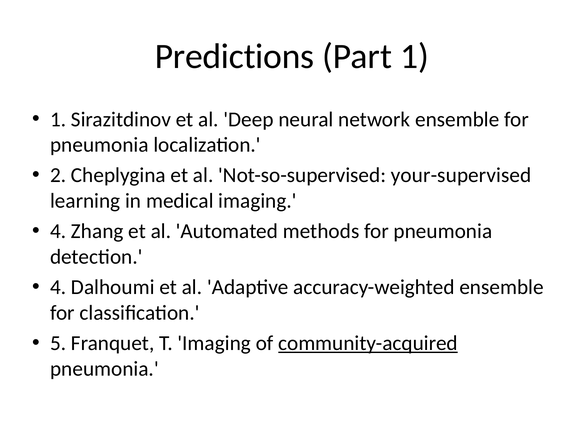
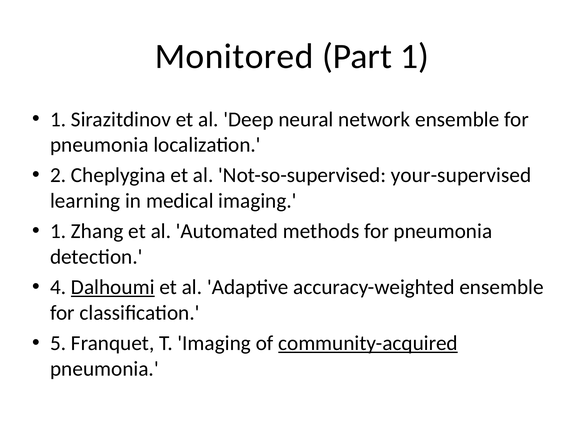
Predictions: Predictions -> Monitored
4 at (58, 231): 4 -> 1
Dalhoumi underline: none -> present
